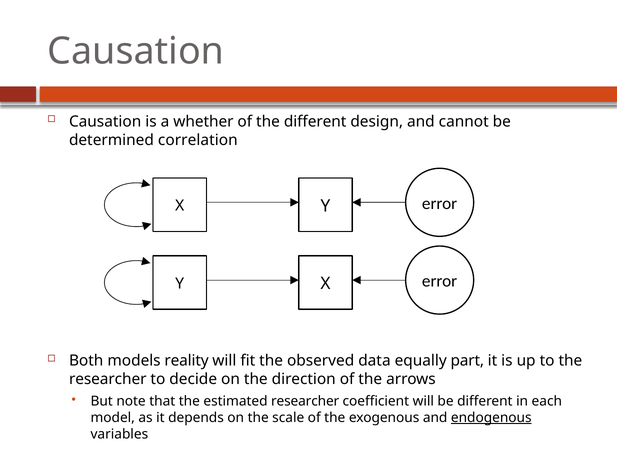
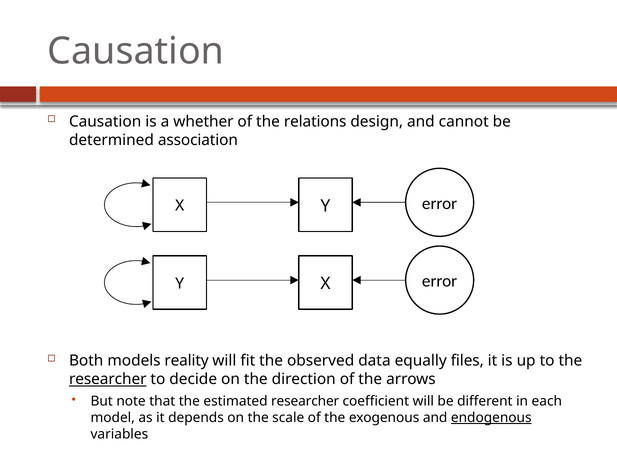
the different: different -> relations
correlation: correlation -> association
part: part -> files
researcher at (108, 379) underline: none -> present
